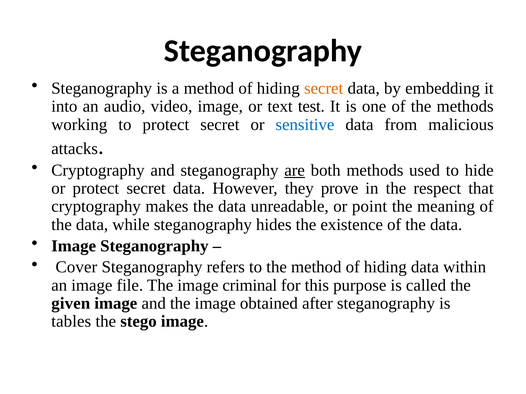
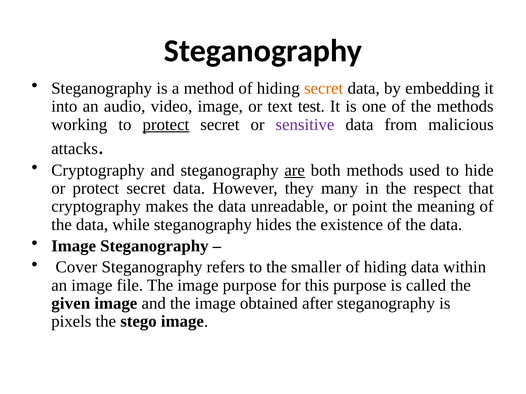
protect at (166, 125) underline: none -> present
sensitive colour: blue -> purple
prove: prove -> many
the method: method -> smaller
image criminal: criminal -> purpose
tables: tables -> pixels
